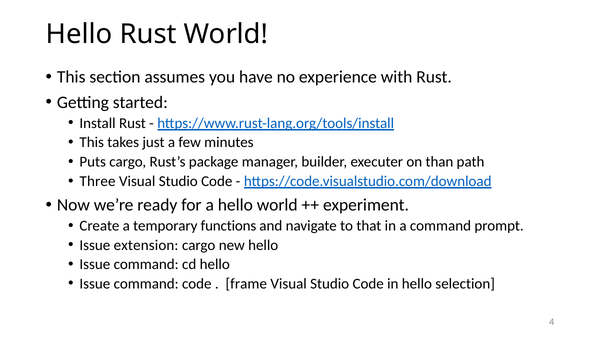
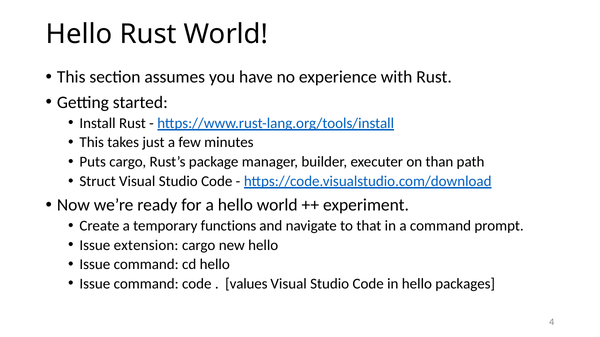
Three: Three -> Struct
frame: frame -> values
selection: selection -> packages
